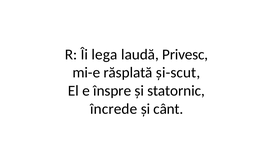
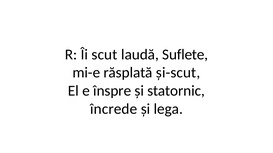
lega: lega -> scut
Privesc: Privesc -> Suflete
cânt: cânt -> lega
